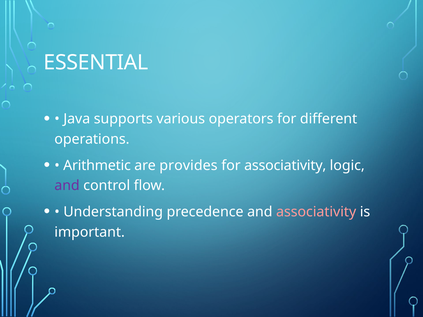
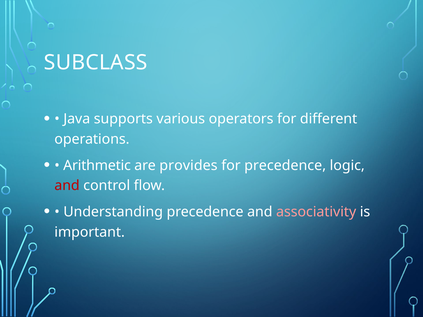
ESSENTIAL: ESSENTIAL -> SUBCLASS
for associativity: associativity -> precedence
and at (67, 186) colour: purple -> red
